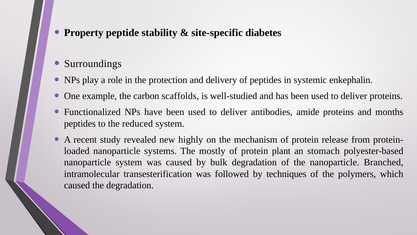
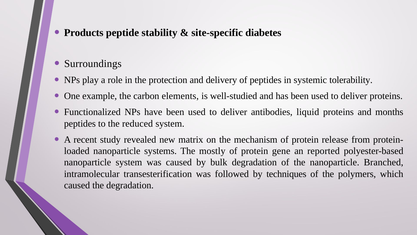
Property: Property -> Products
enkephalin: enkephalin -> tolerability
scaffolds: scaffolds -> elements
amide: amide -> liquid
highly: highly -> matrix
plant: plant -> gene
stomach: stomach -> reported
